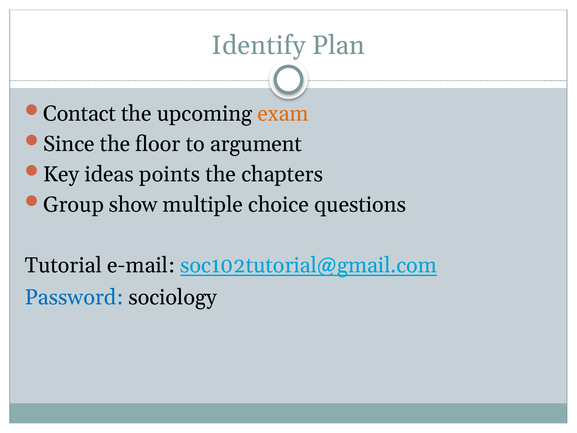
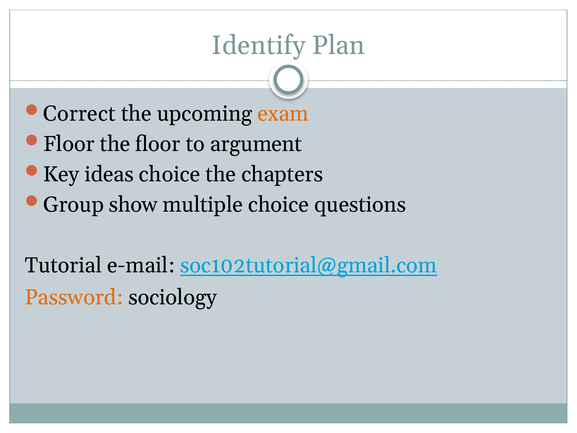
Contact: Contact -> Correct
Since at (69, 144): Since -> Floor
ideas points: points -> choice
Password colour: blue -> orange
